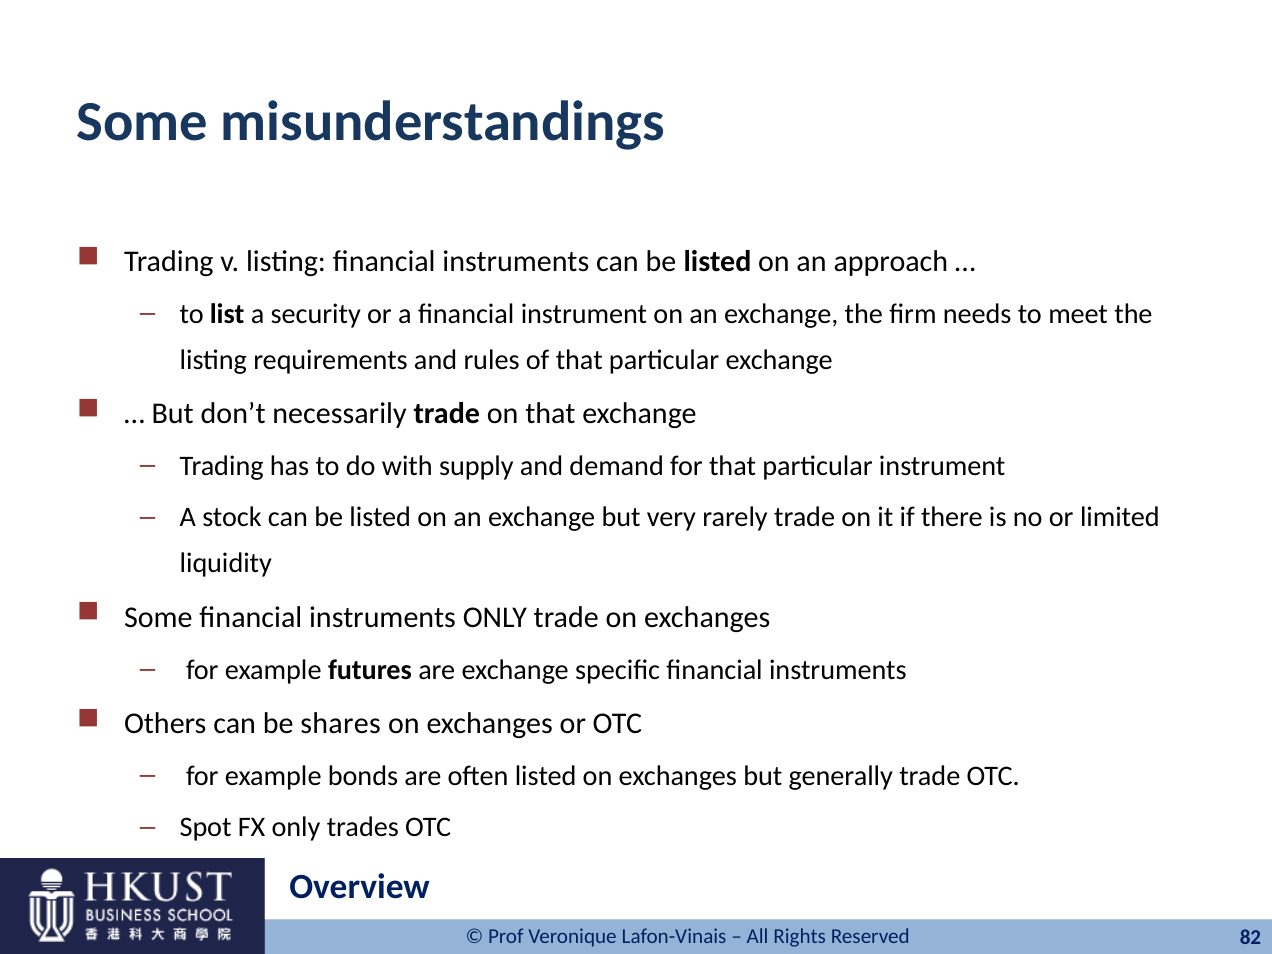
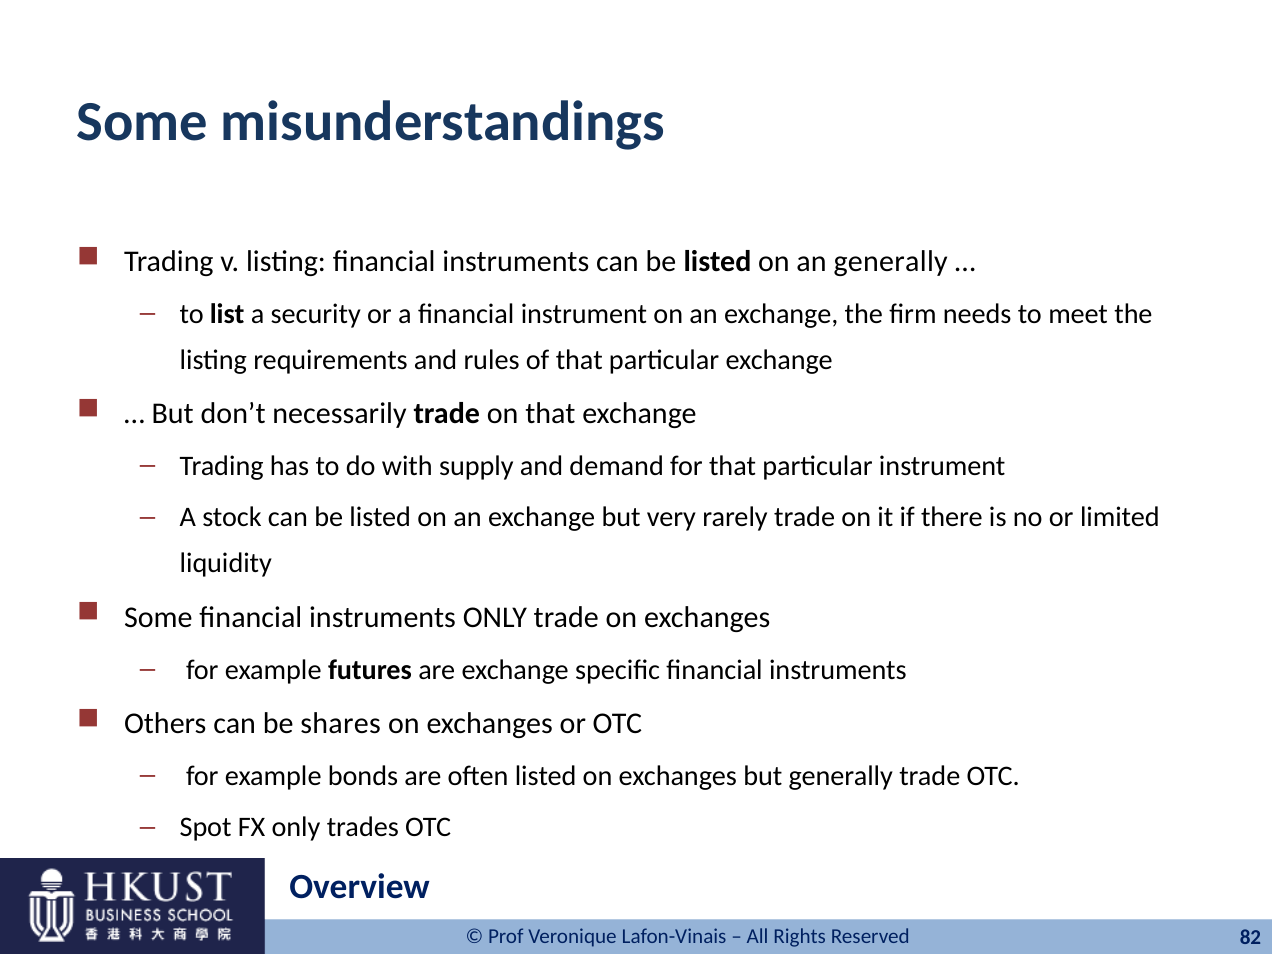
an approach: approach -> generally
